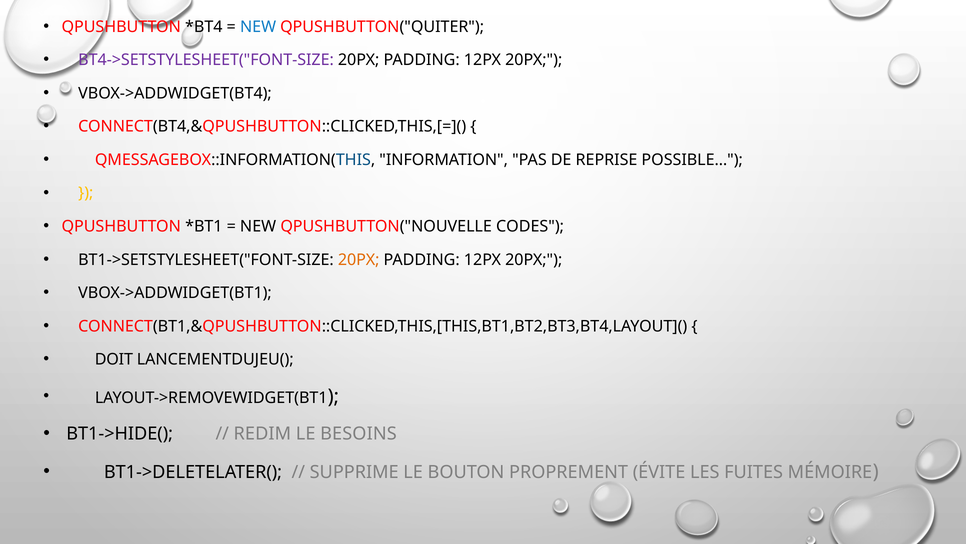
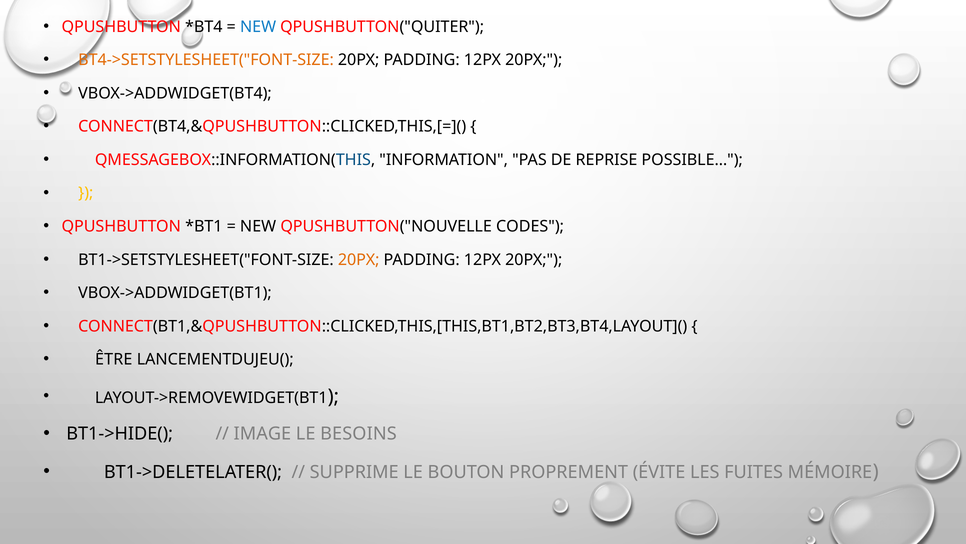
BT4->SETSTYLESHEET("FONT-SIZE colour: purple -> orange
DOIT: DOIT -> ÊTRE
REDIM: REDIM -> IMAGE
